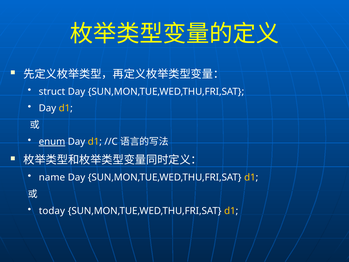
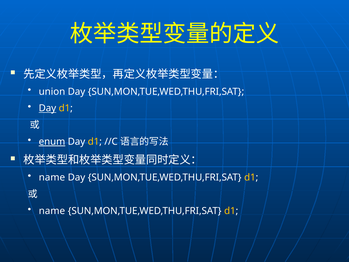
struct: struct -> union
Day at (47, 108) underline: none -> present
today at (52, 211): today -> name
